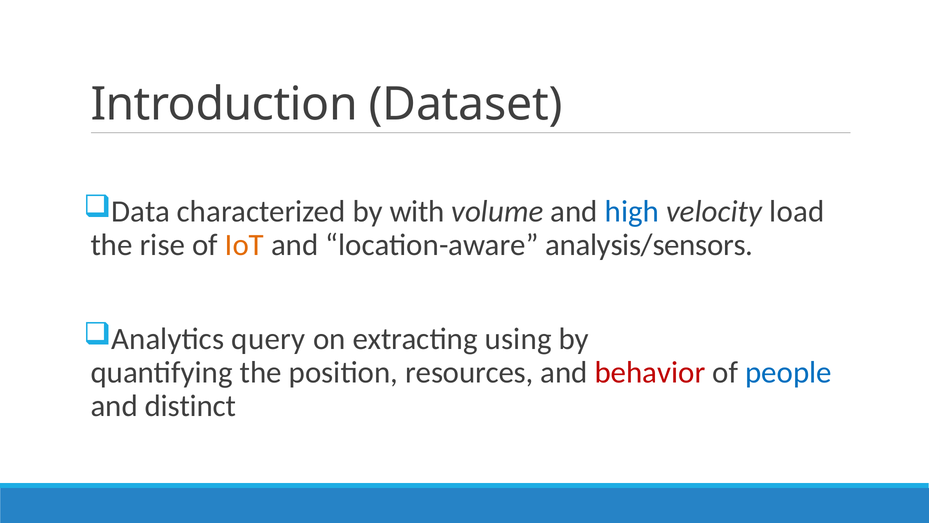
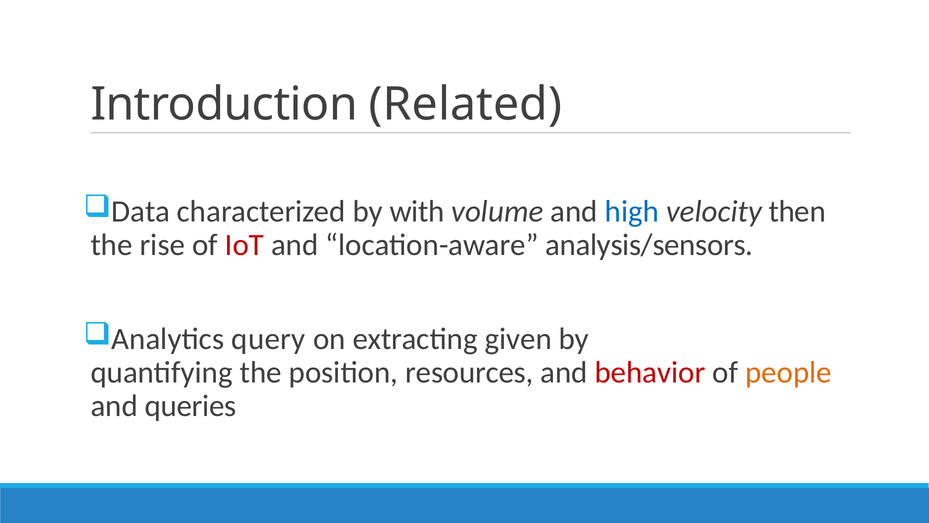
Dataset: Dataset -> Related
load: load -> then
IoT colour: orange -> red
using: using -> given
people colour: blue -> orange
distinct: distinct -> queries
